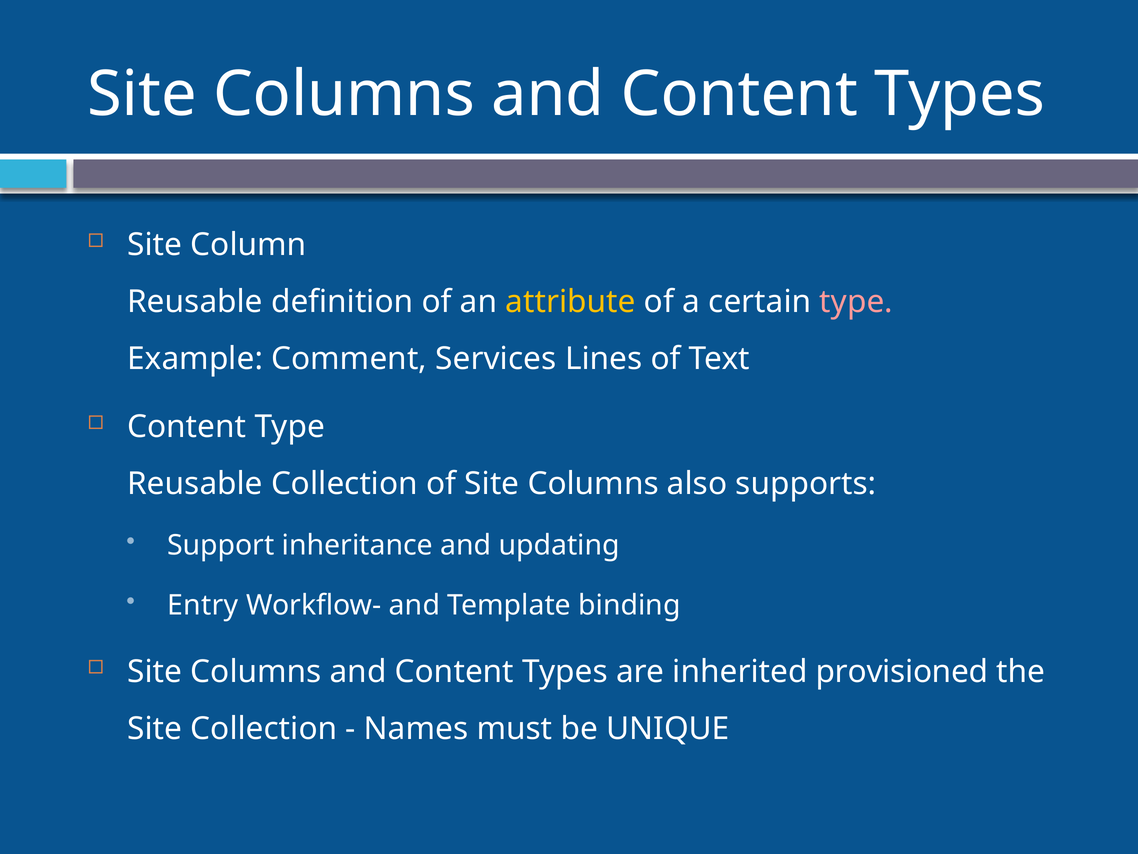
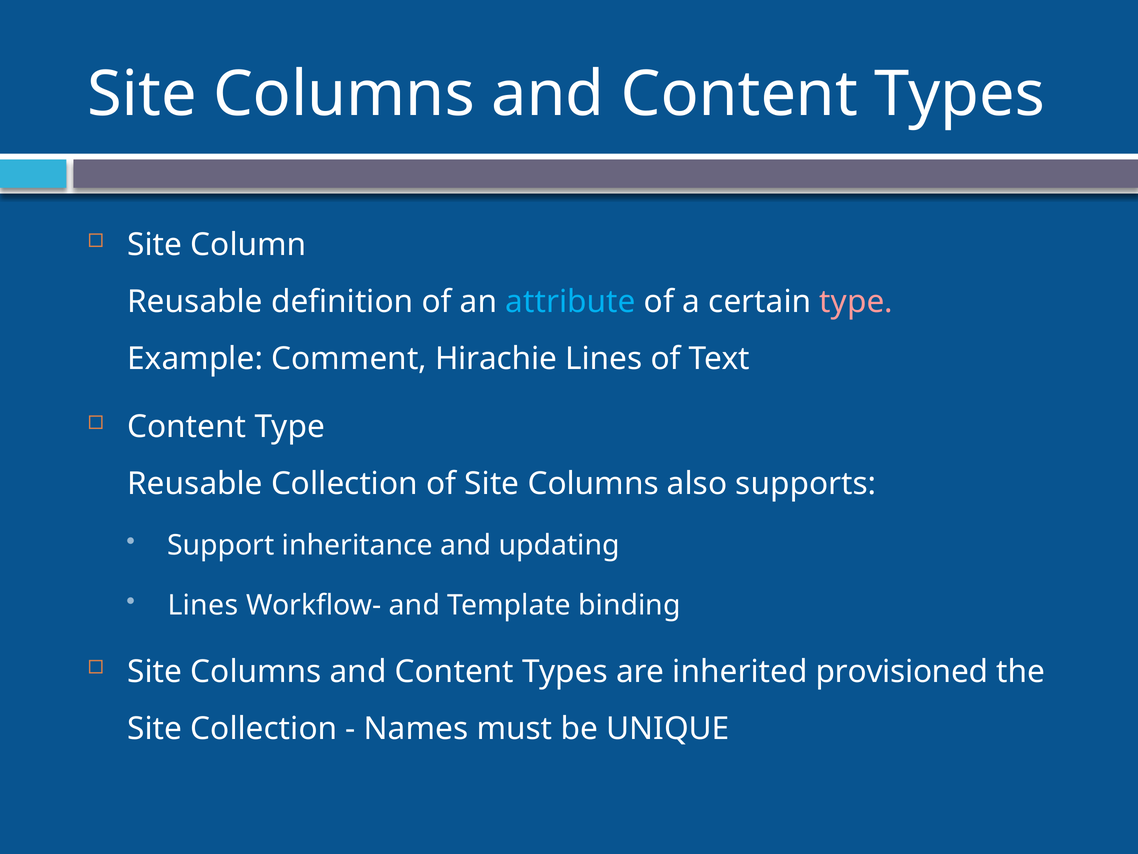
attribute colour: yellow -> light blue
Services: Services -> Hirachie
Entry at (203, 605): Entry -> Lines
